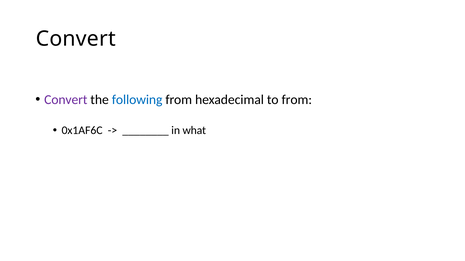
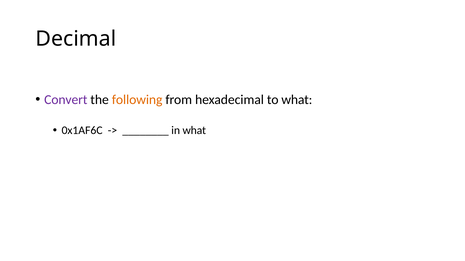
Convert at (76, 39): Convert -> Decimal
following colour: blue -> orange
to from: from -> what
